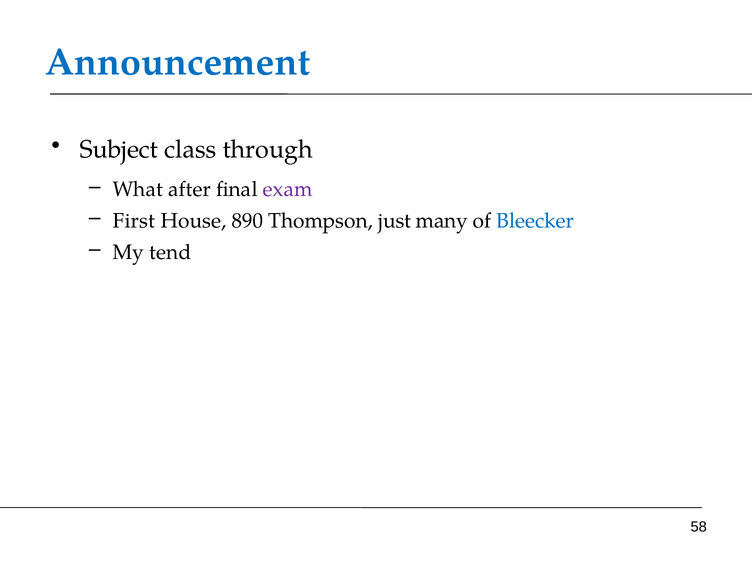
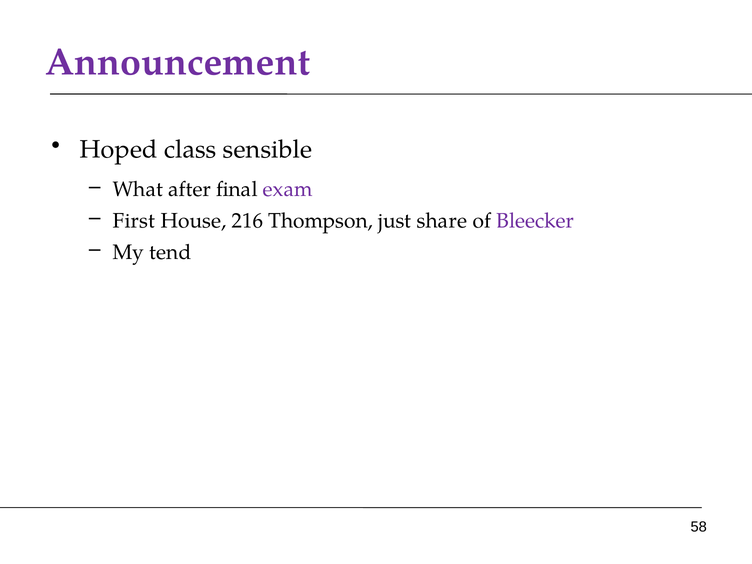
Announcement colour: blue -> purple
Subject: Subject -> Hoped
through: through -> sensible
890: 890 -> 216
many: many -> share
Bleecker colour: blue -> purple
